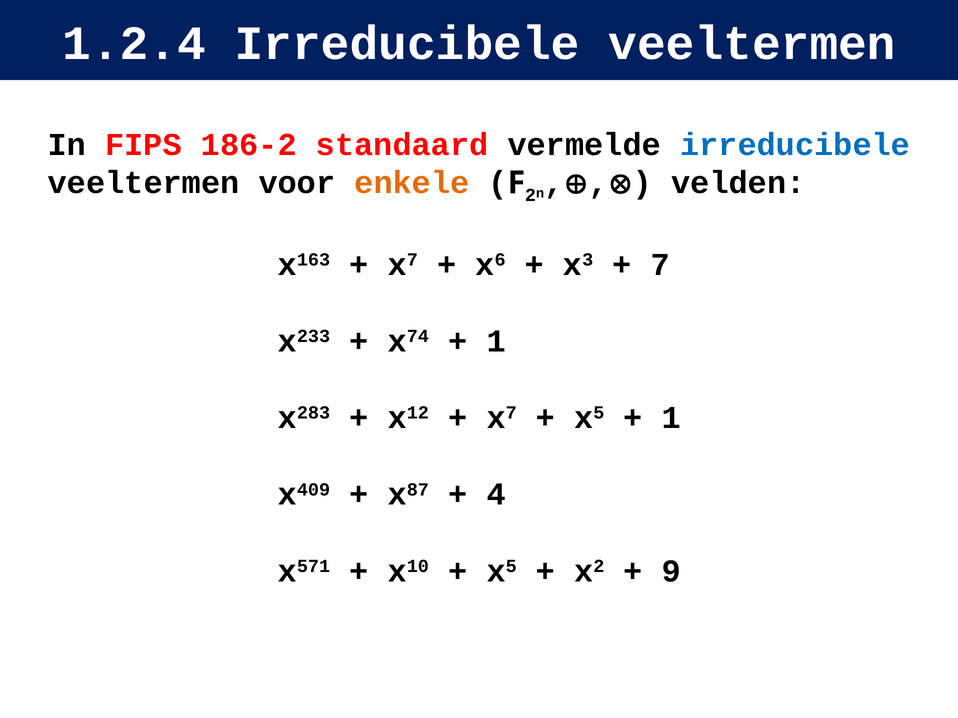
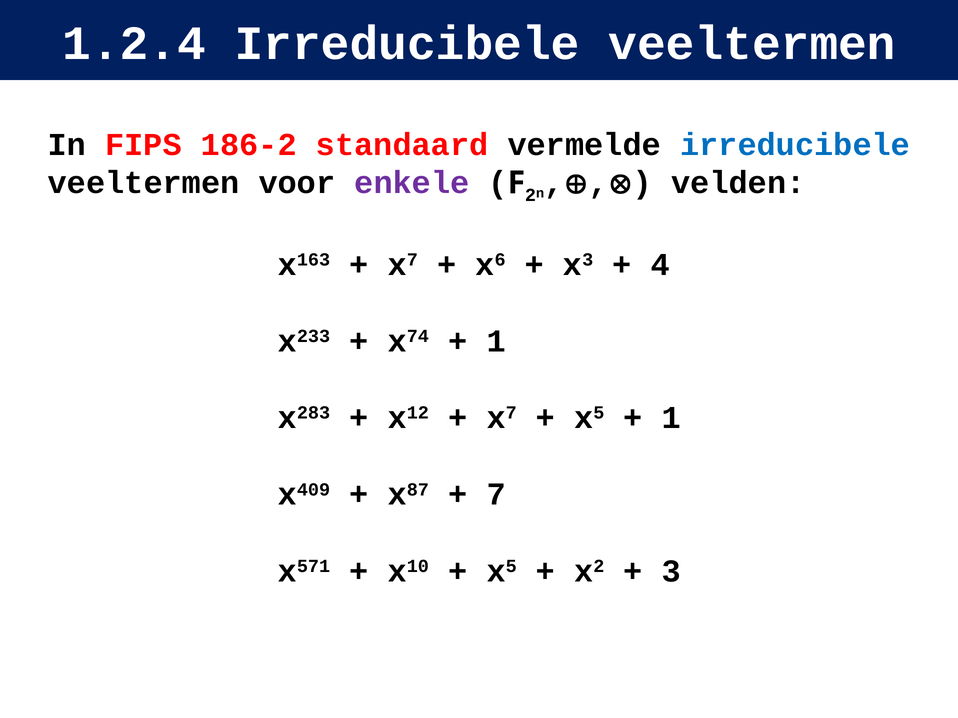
enkele colour: orange -> purple
7: 7 -> 4
4: 4 -> 7
9: 9 -> 3
